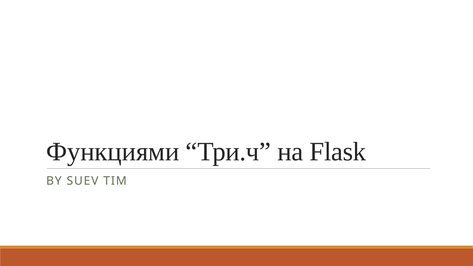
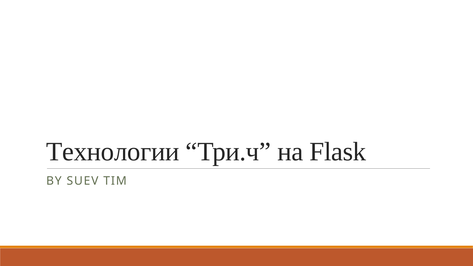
Функциями: Функциями -> Технологии
